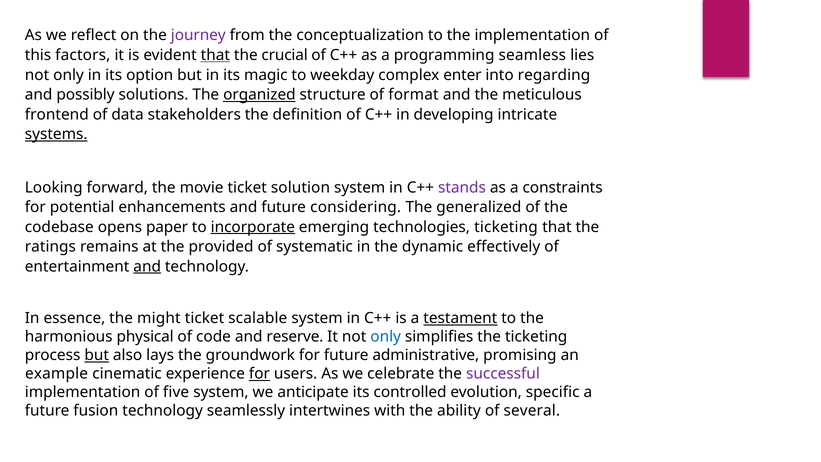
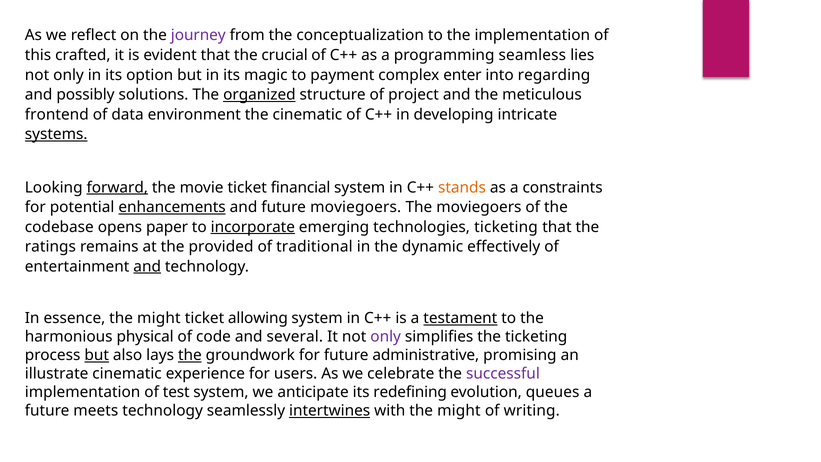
factors: factors -> crafted
that at (215, 55) underline: present -> none
weekday: weekday -> payment
format: format -> project
stakeholders: stakeholders -> environment
the definition: definition -> cinematic
forward underline: none -> present
solution: solution -> financial
stands colour: purple -> orange
enhancements underline: none -> present
future considering: considering -> moviegoers
The generalized: generalized -> moviegoers
systematic: systematic -> traditional
scalable: scalable -> allowing
reserve: reserve -> several
only at (386, 337) colour: blue -> purple
the at (190, 355) underline: none -> present
example: example -> illustrate
for at (259, 374) underline: present -> none
five: five -> test
controlled: controlled -> redefining
specific: specific -> queues
fusion: fusion -> meets
intertwines underline: none -> present
with the ability: ability -> might
several: several -> writing
